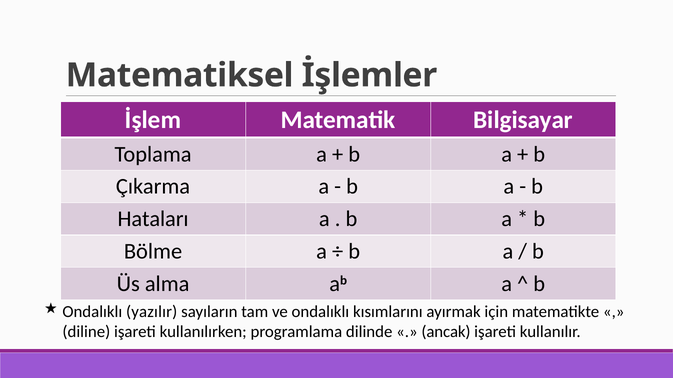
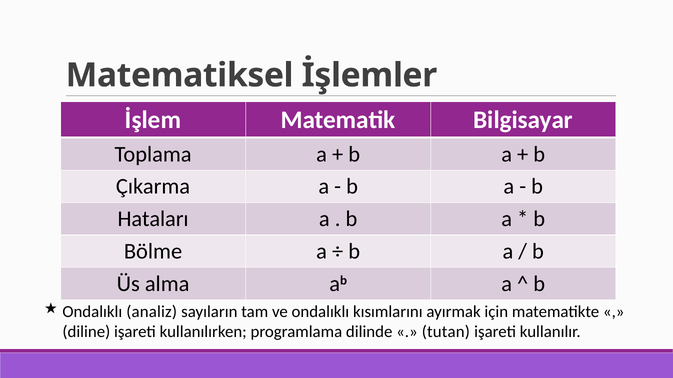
yazılır: yazılır -> analiz
ancak: ancak -> tutan
